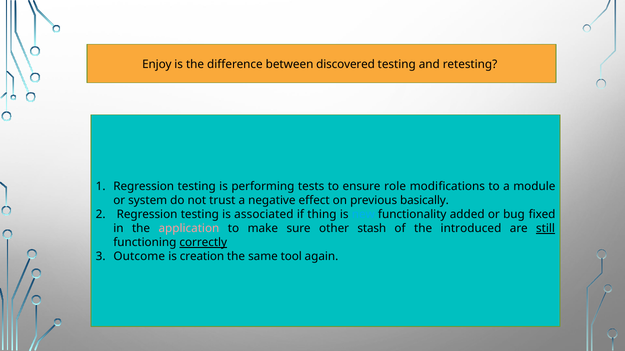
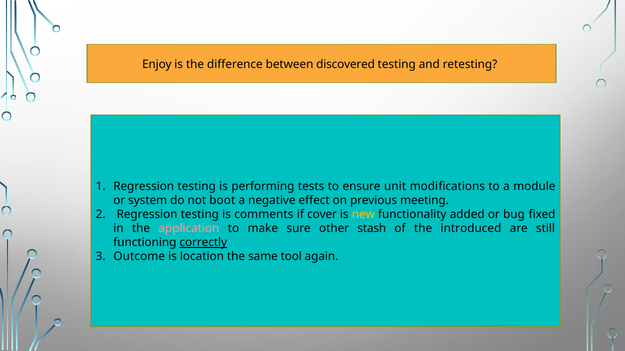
role: role -> unit
trust: trust -> boot
basically: basically -> meeting
associated: associated -> comments
thing: thing -> cover
new colour: light blue -> yellow
still underline: present -> none
creation: creation -> location
